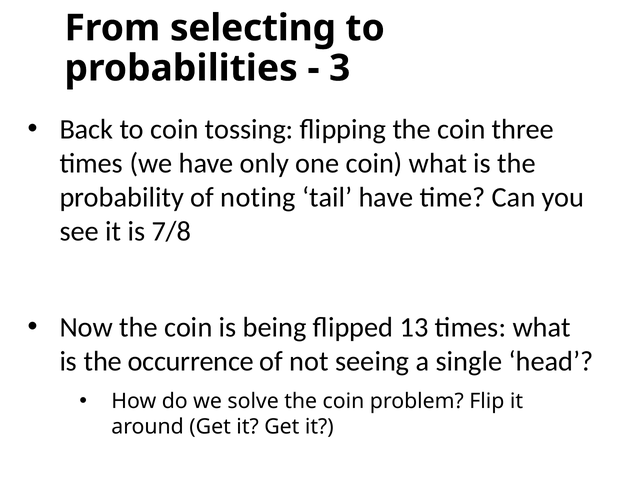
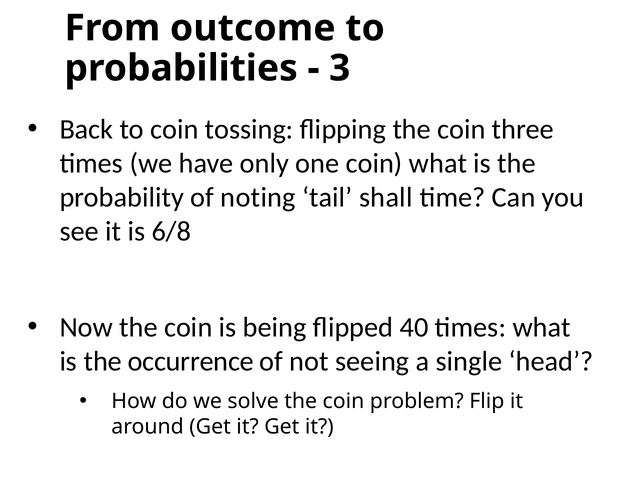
selecting: selecting -> outcome
tail have: have -> shall
7/8: 7/8 -> 6/8
13: 13 -> 40
